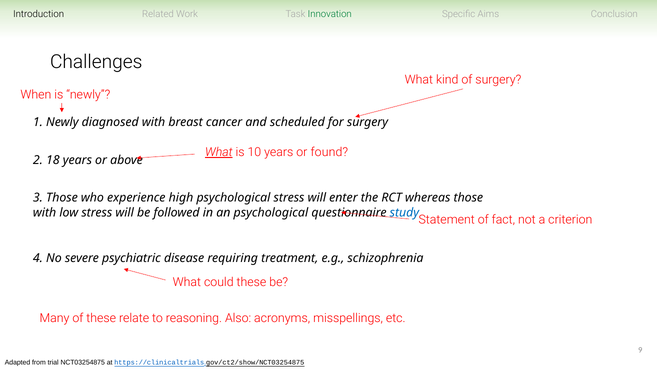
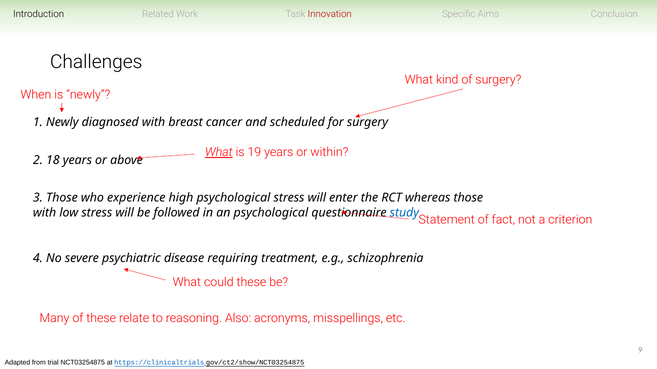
Innovation colour: green -> red
10: 10 -> 19
found: found -> within
